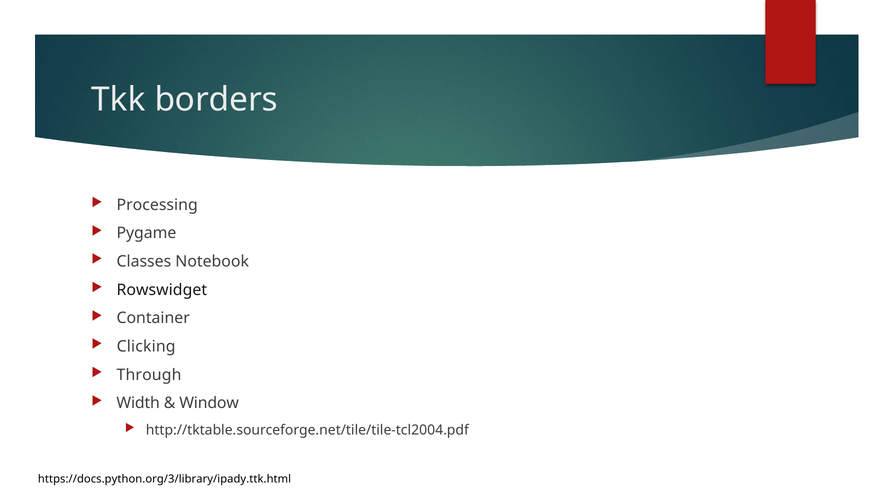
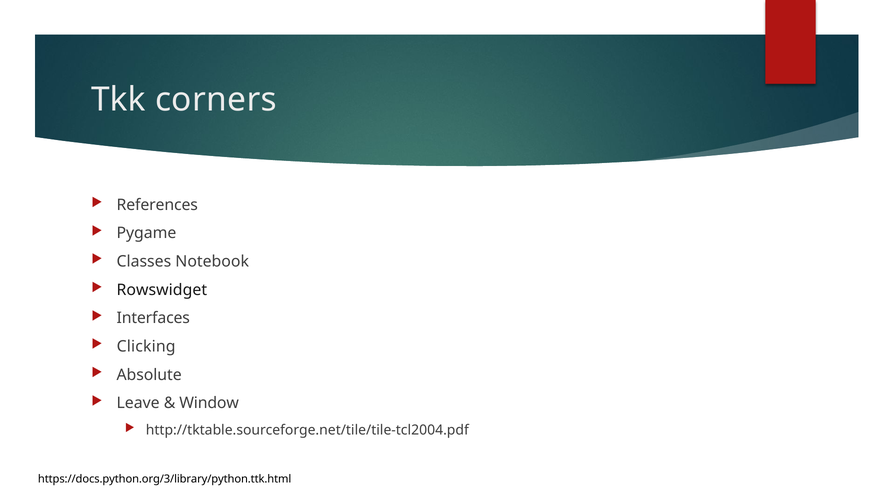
borders: borders -> corners
Processing: Processing -> References
Container: Container -> Interfaces
Through: Through -> Absolute
Width: Width -> Leave
https://docs.python.org/3/library/ipady.ttk.html: https://docs.python.org/3/library/ipady.ttk.html -> https://docs.python.org/3/library/python.ttk.html
